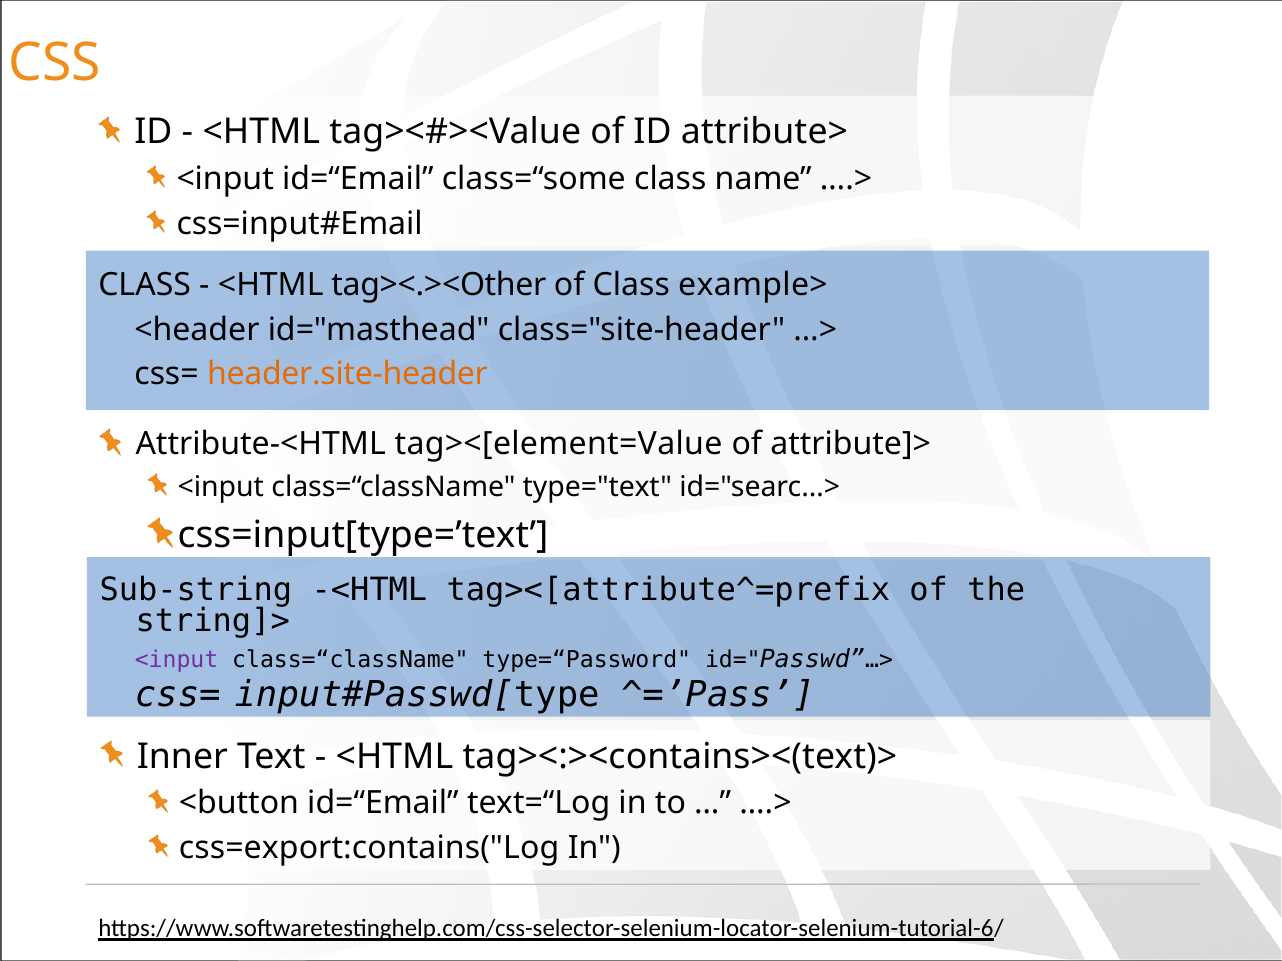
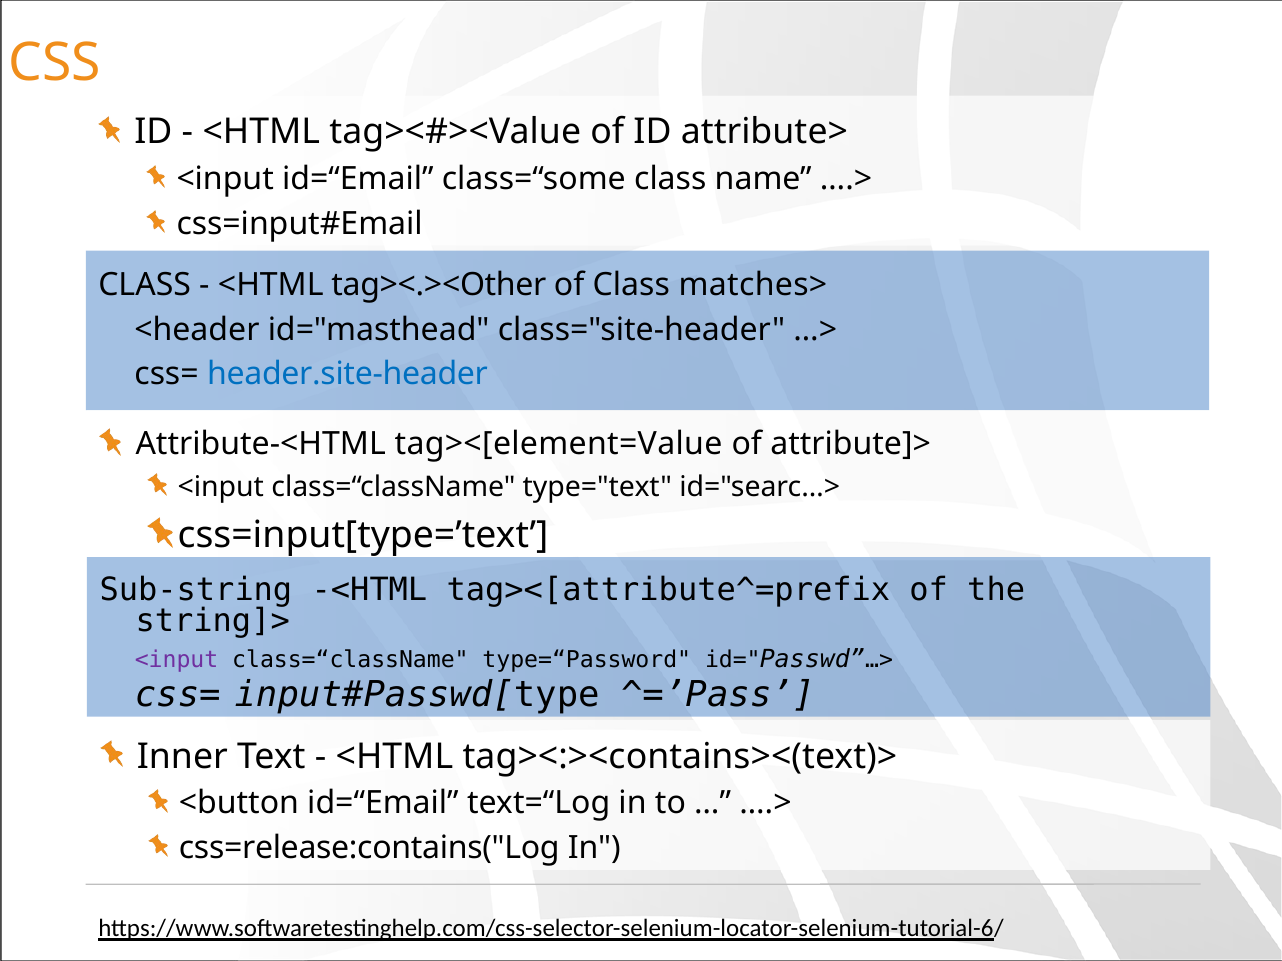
example>: example> -> matches>
header.site-header colour: orange -> blue
css=export:contains("Log: css=export:contains("Log -> css=release:contains("Log
